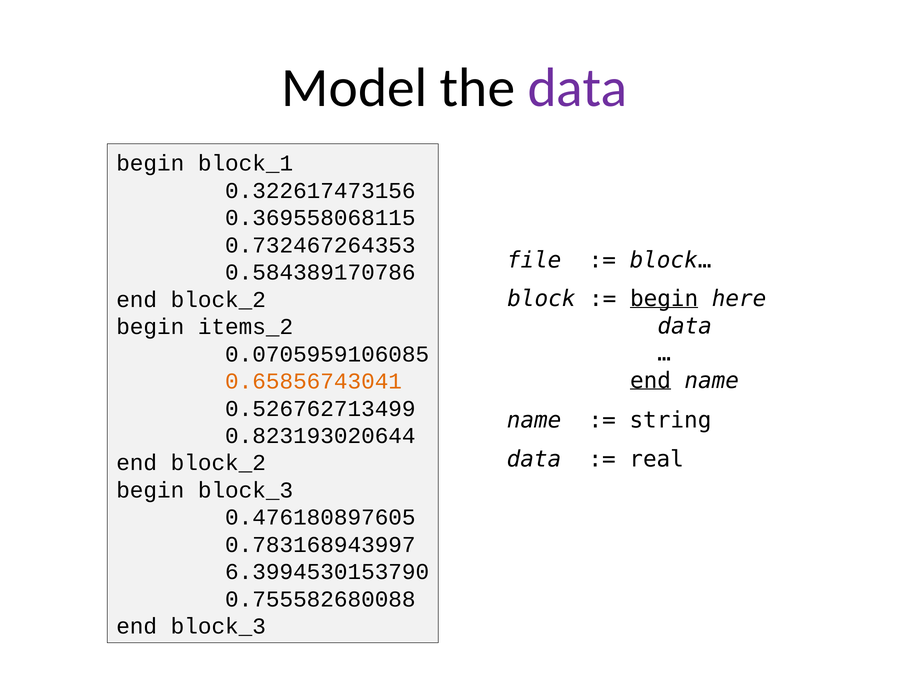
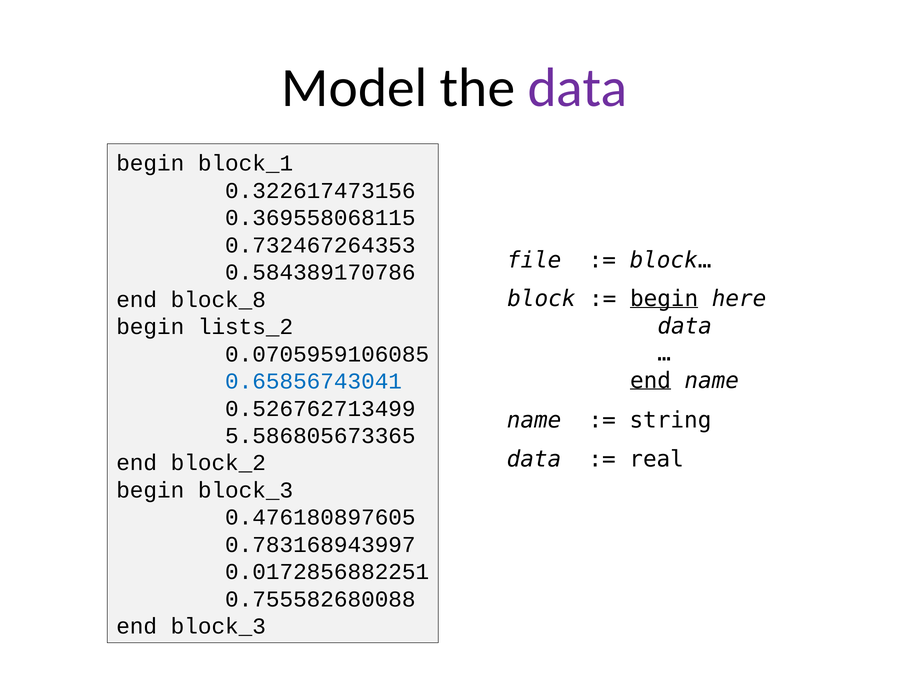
block_2 at (218, 299): block_2 -> block_8
items_2: items_2 -> lists_2
0.65856743041 colour: orange -> blue
0.823193020644: 0.823193020644 -> 5.586805673365
6.3994530153790: 6.3994530153790 -> 0.0172856882251
